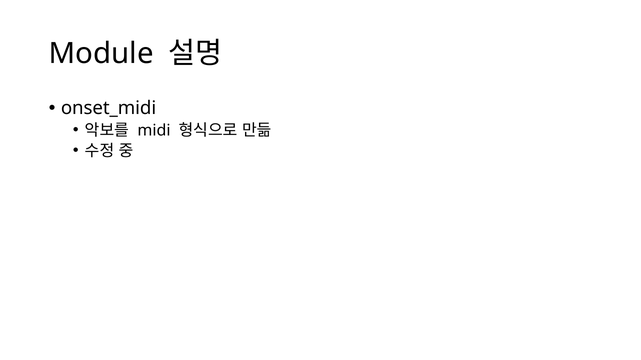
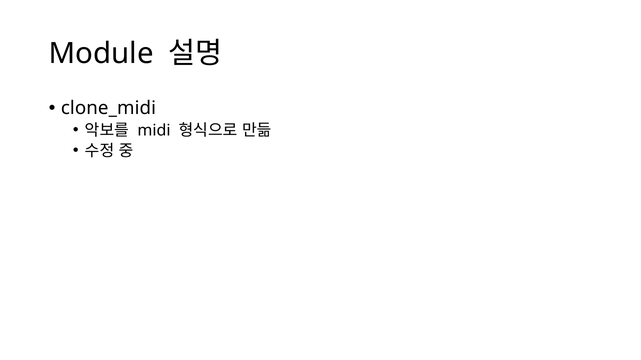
onset_midi: onset_midi -> clone_midi
